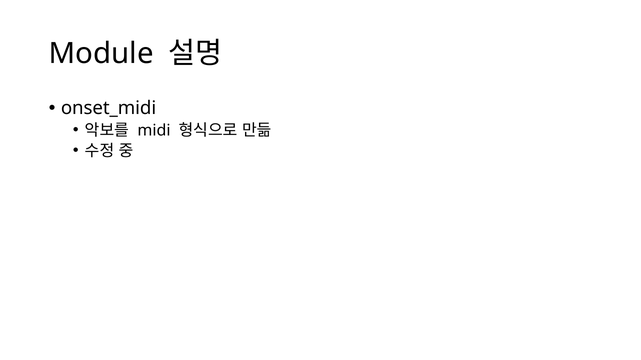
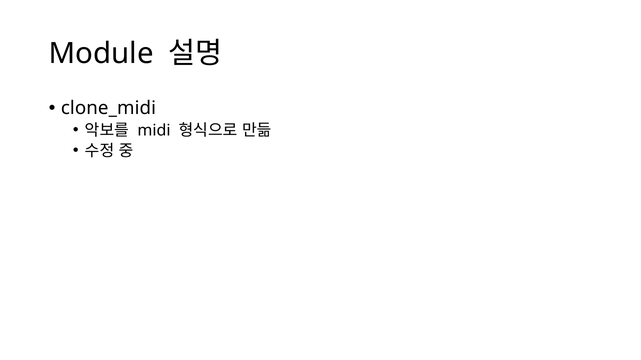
onset_midi: onset_midi -> clone_midi
